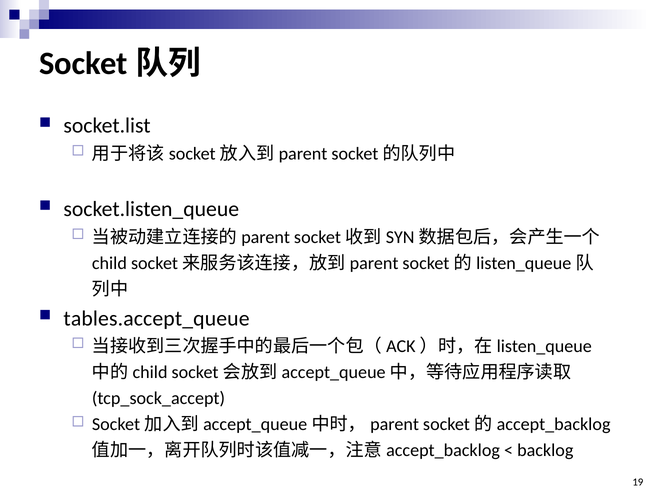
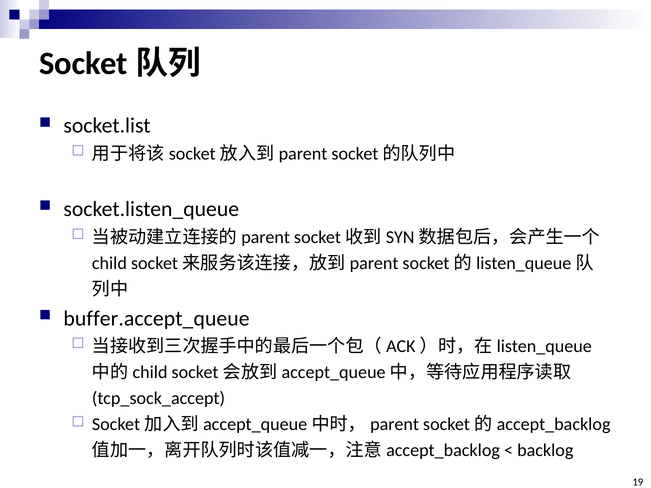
tables.accept_queue: tables.accept_queue -> buffer.accept_queue
